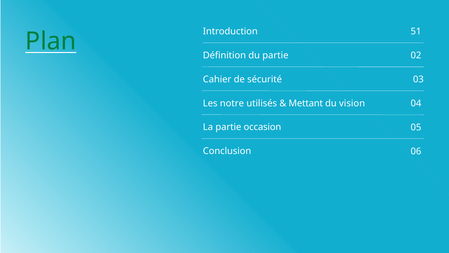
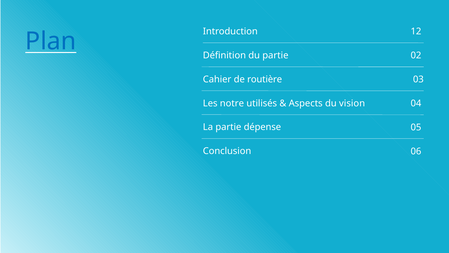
51: 51 -> 12
Plan colour: green -> blue
sécurité: sécurité -> routière
Mettant: Mettant -> Aspects
occasion: occasion -> dépense
